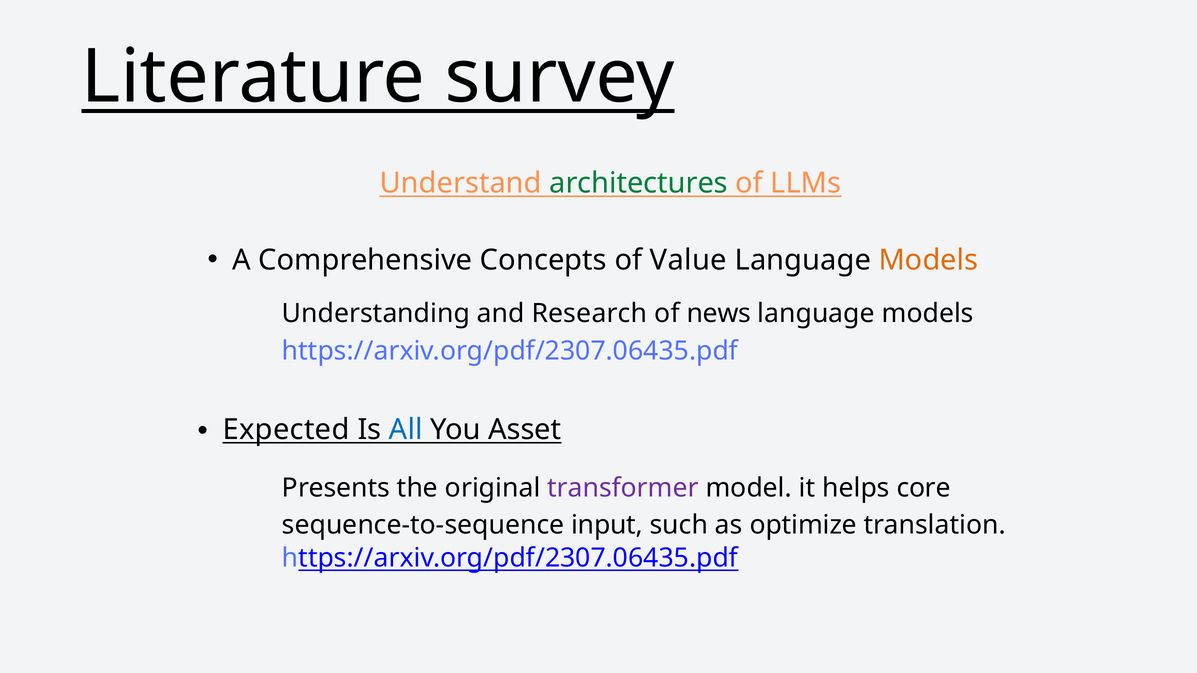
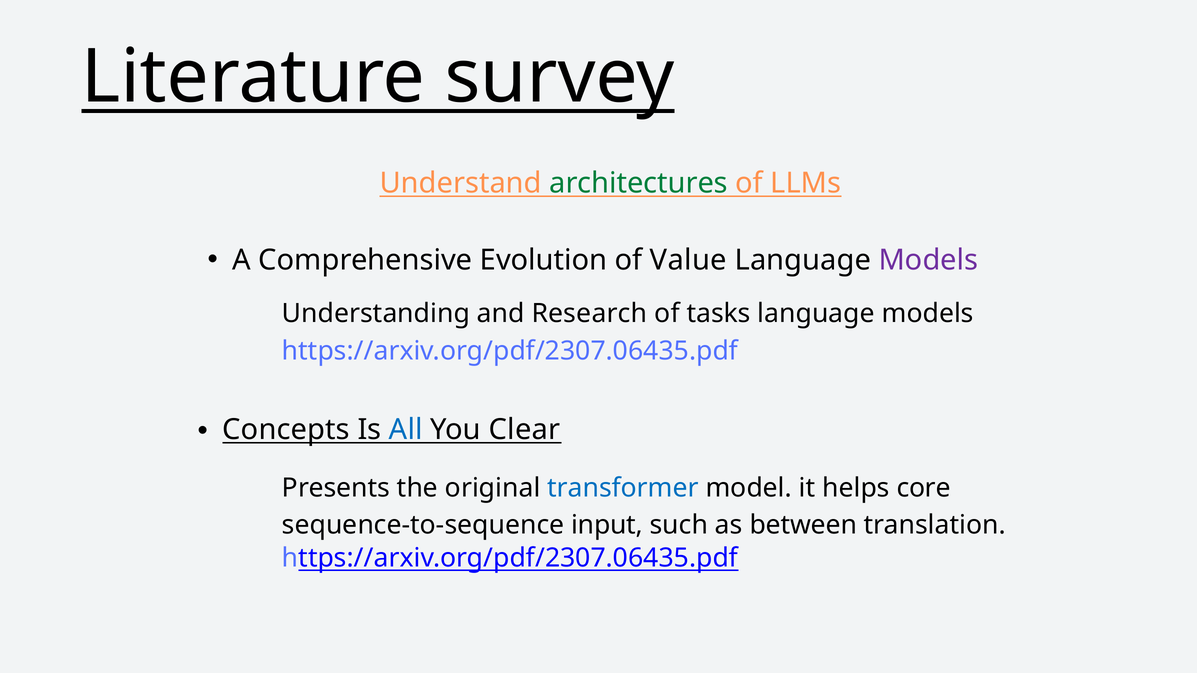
Concepts: Concepts -> Evolution
Models at (928, 260) colour: orange -> purple
news: news -> tasks
Expected: Expected -> Concepts
Asset: Asset -> Clear
transformer colour: purple -> blue
optimize: optimize -> between
